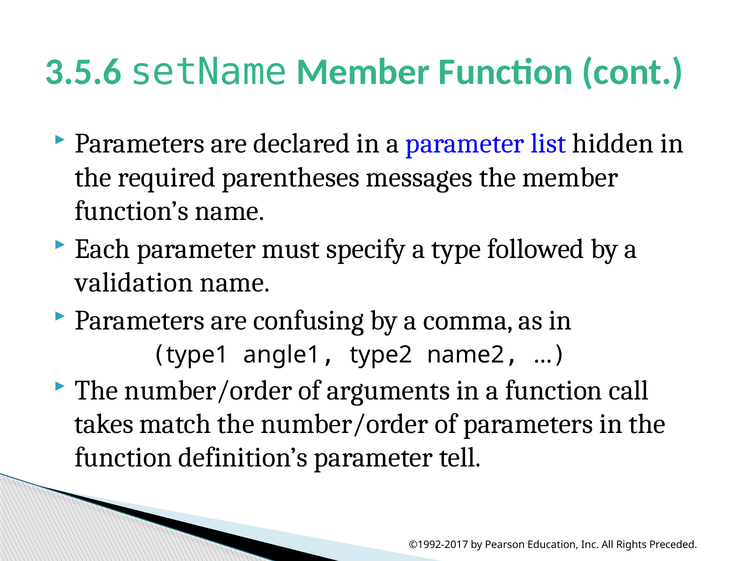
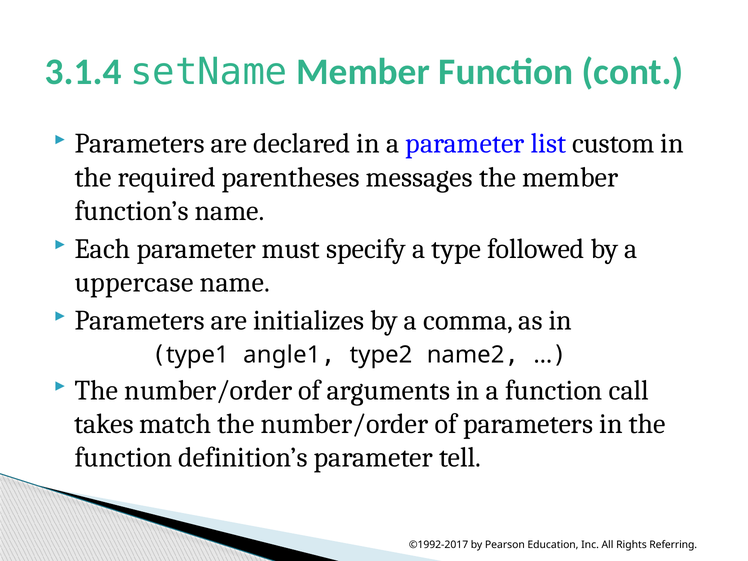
3.5.6: 3.5.6 -> 3.1.4
hidden: hidden -> custom
validation: validation -> uppercase
confusing: confusing -> initializes
Preceded: Preceded -> Referring
